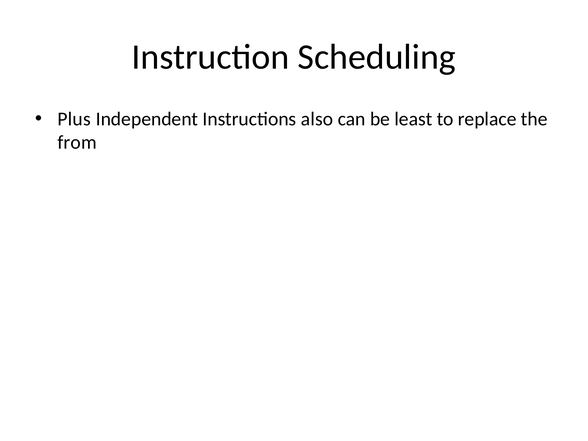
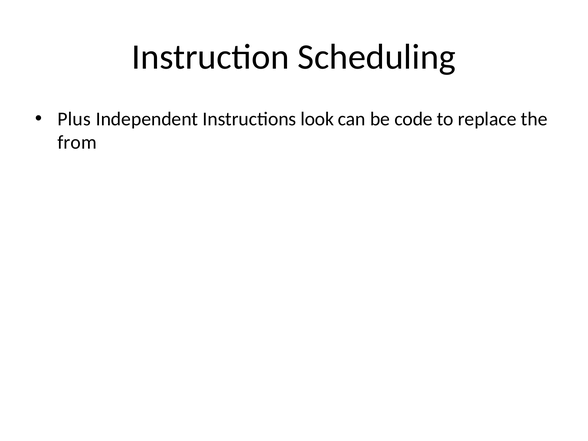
also: also -> look
least: least -> code
